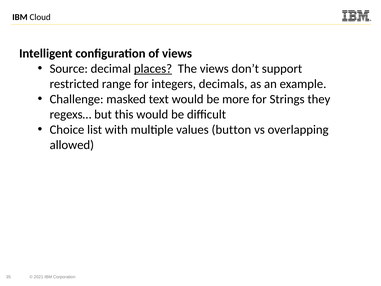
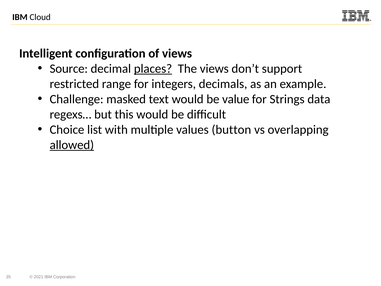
more: more -> value
they: they -> data
allowed underline: none -> present
